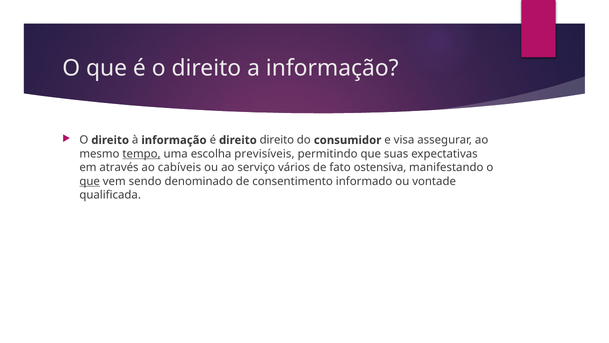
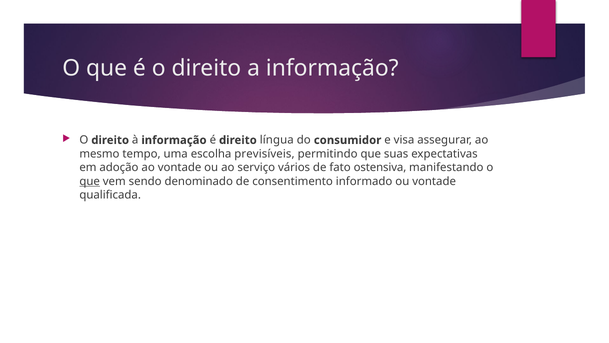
direito direito: direito -> língua
tempo underline: present -> none
através: através -> adoção
ao cabíveis: cabíveis -> vontade
